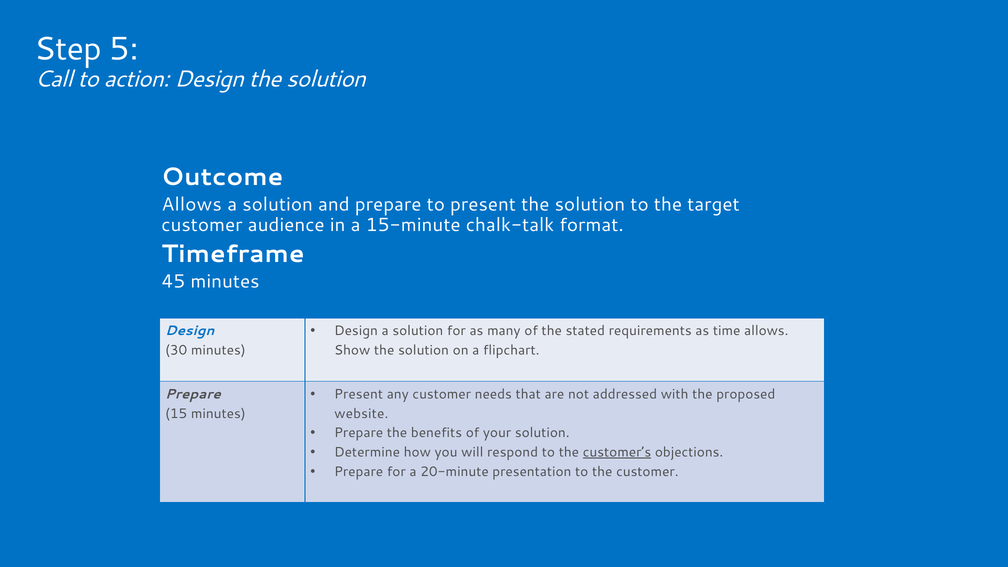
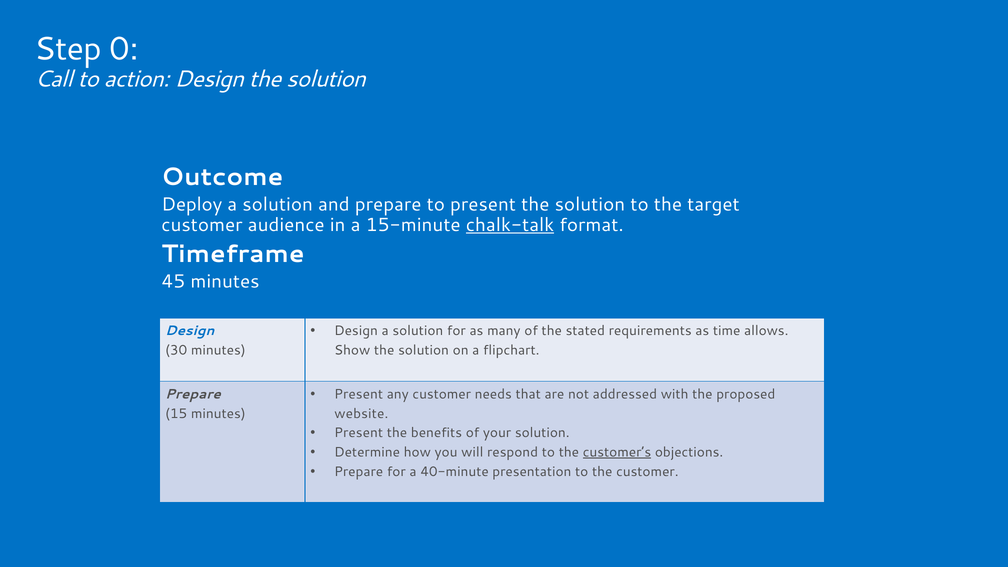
5: 5 -> 0
Allows at (192, 205): Allows -> Deploy
chalk-talk underline: none -> present
Prepare at (359, 433): Prepare -> Present
20-minute: 20-minute -> 40-minute
